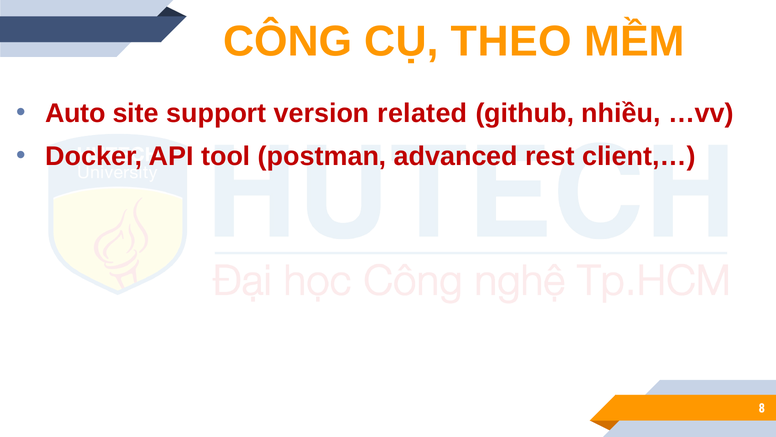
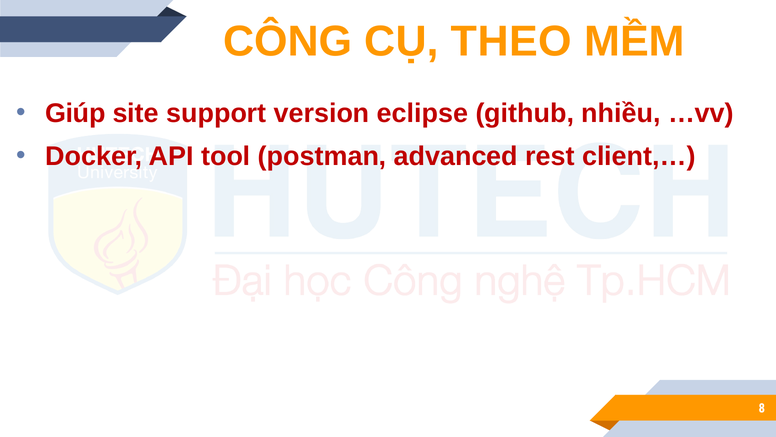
Auto: Auto -> Giúp
related: related -> eclipse
